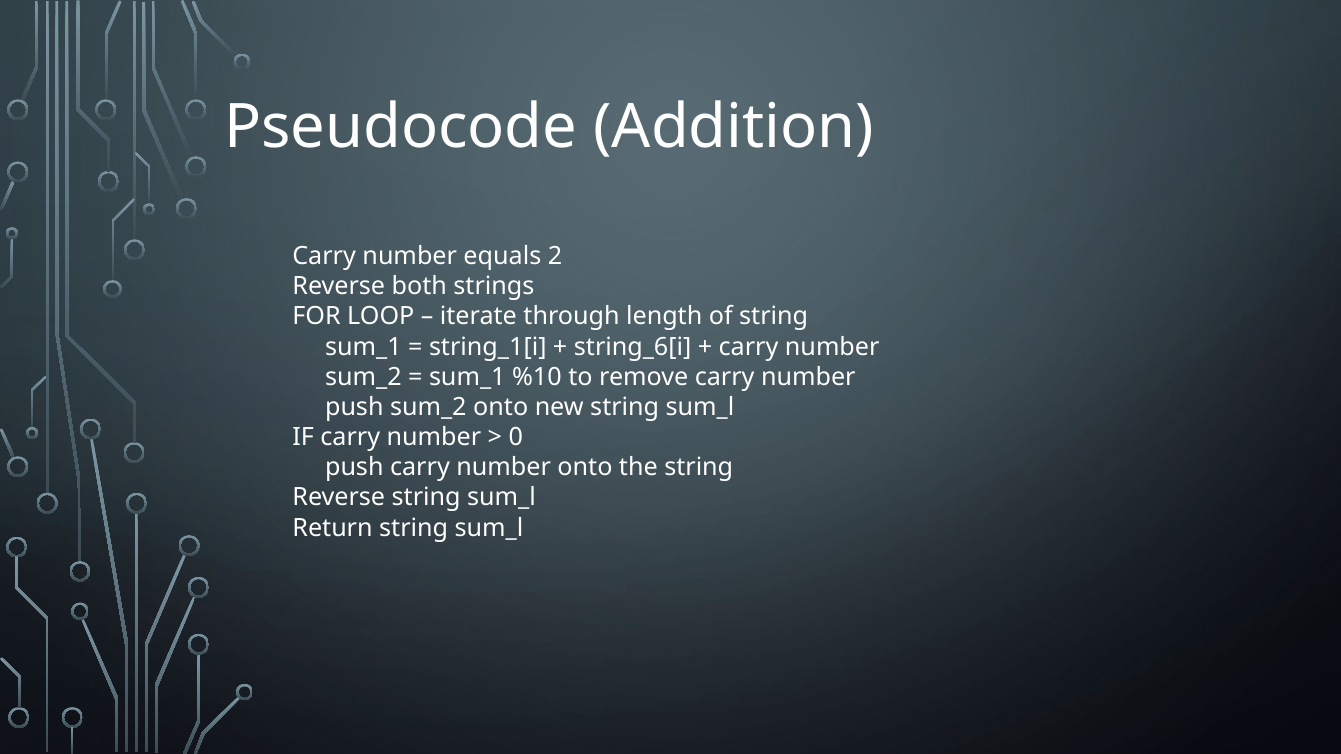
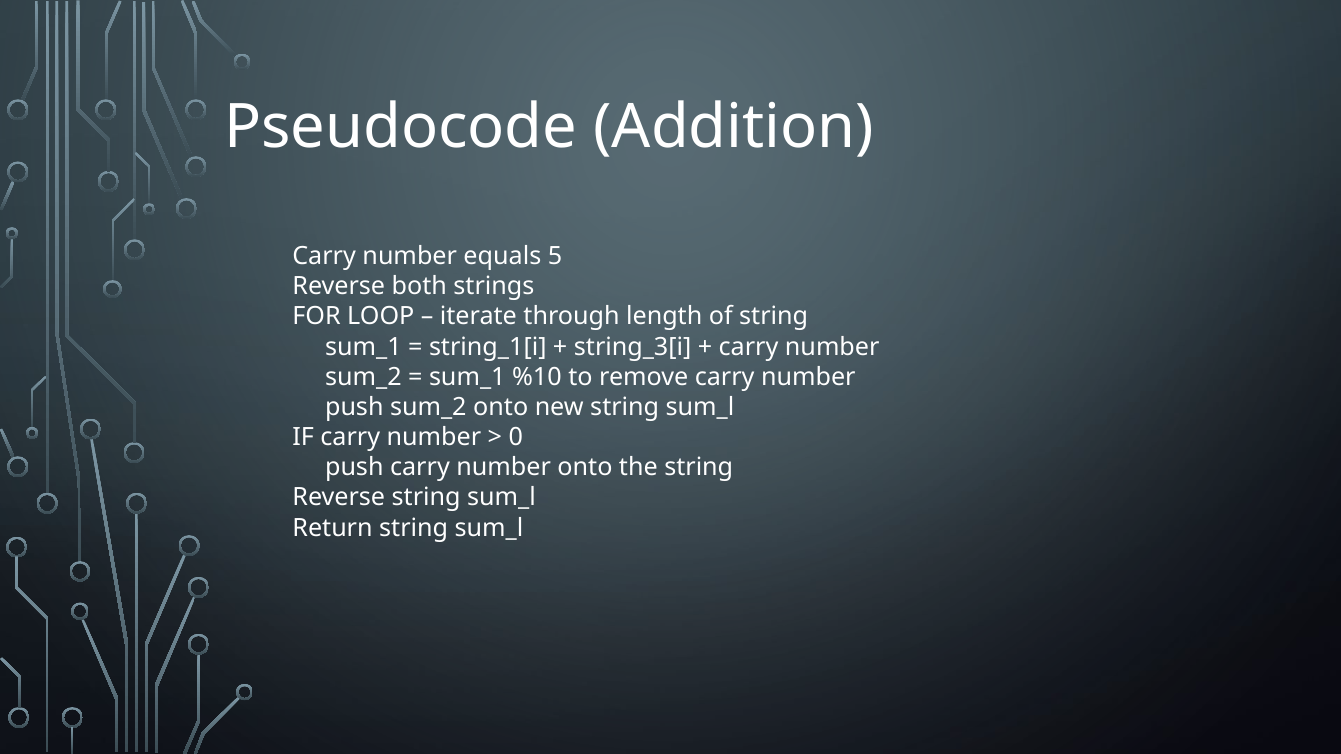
2: 2 -> 5
string_6[i: string_6[i -> string_3[i
